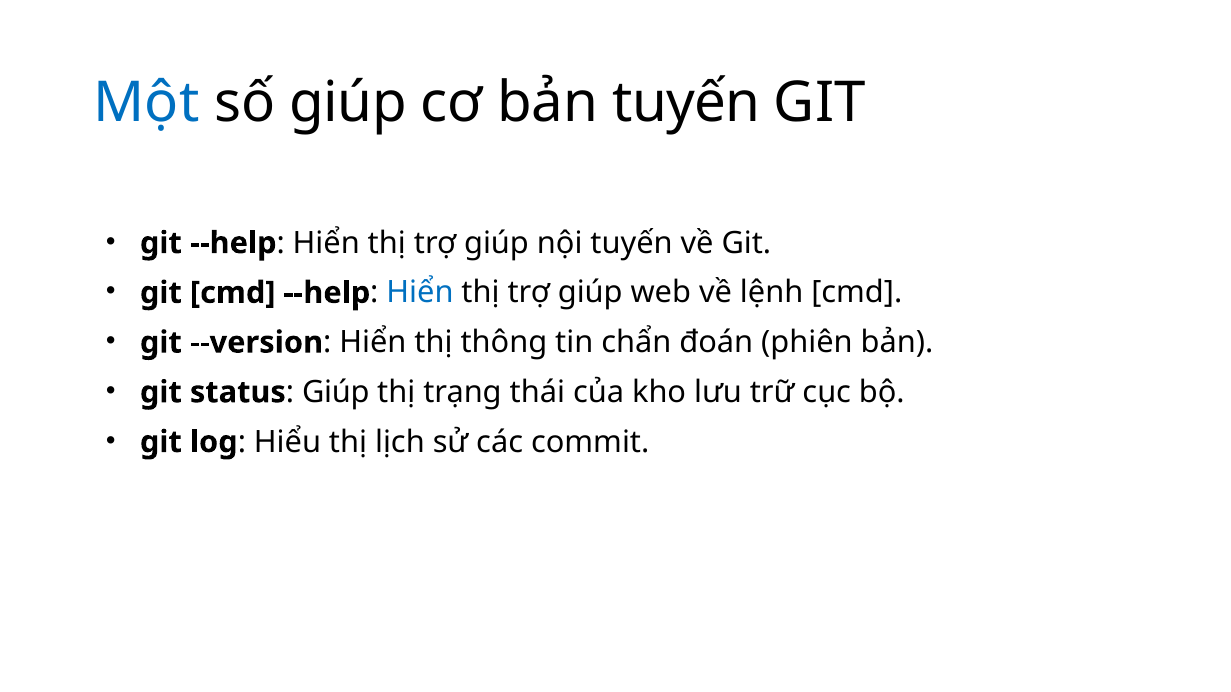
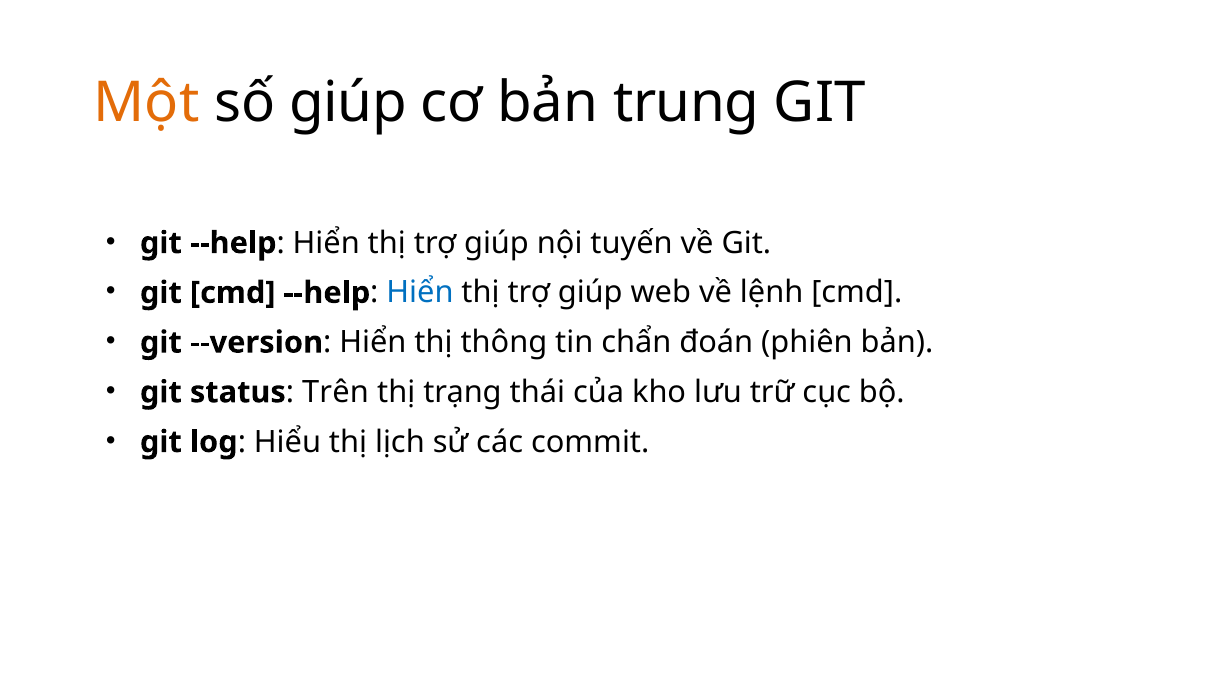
Một colour: blue -> orange
bản tuyến: tuyến -> trung
Giúp at (336, 392): Giúp -> Trên
